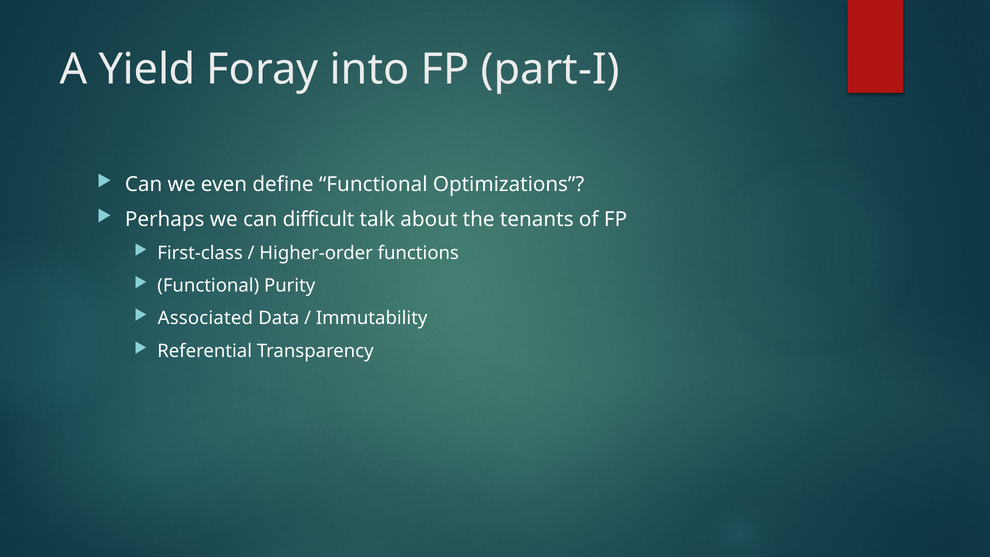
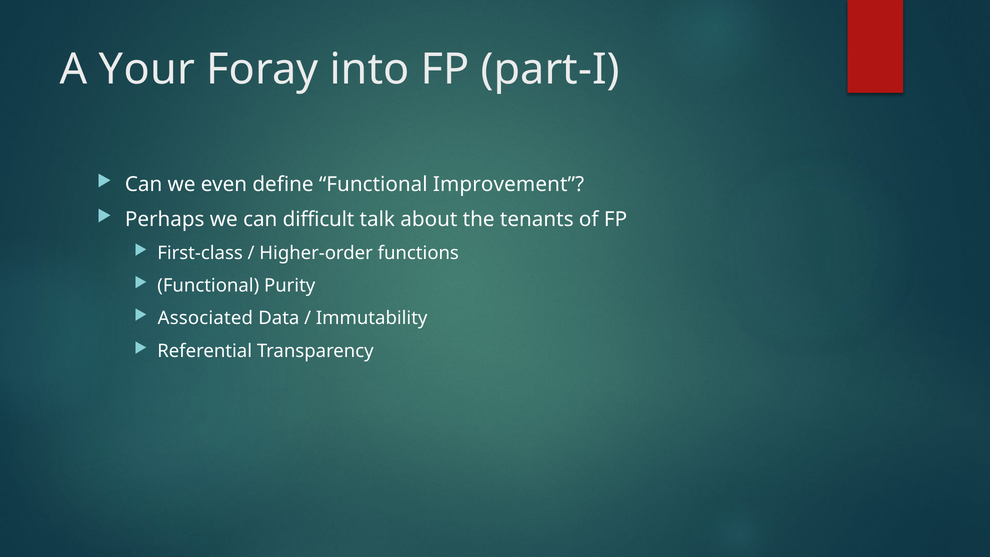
Yield: Yield -> Your
Optimizations: Optimizations -> Improvement
